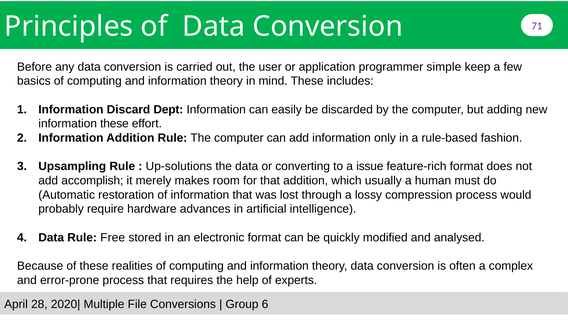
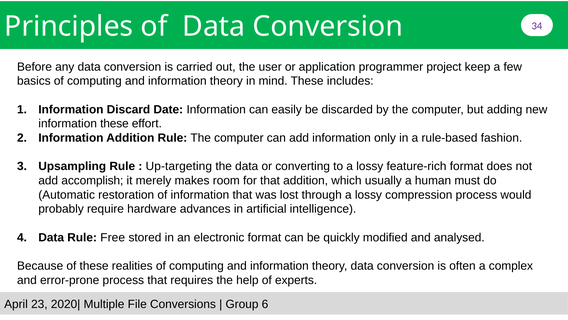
71: 71 -> 34
simple: simple -> project
Dept: Dept -> Date
Up-solutions: Up-solutions -> Up-targeting
to a issue: issue -> lossy
28: 28 -> 23
